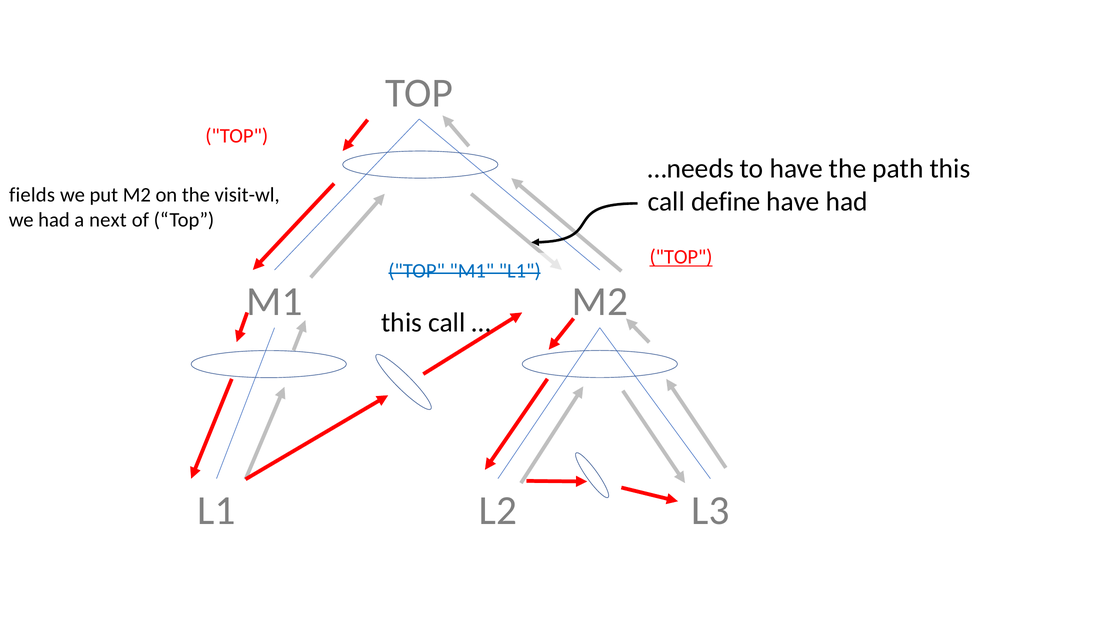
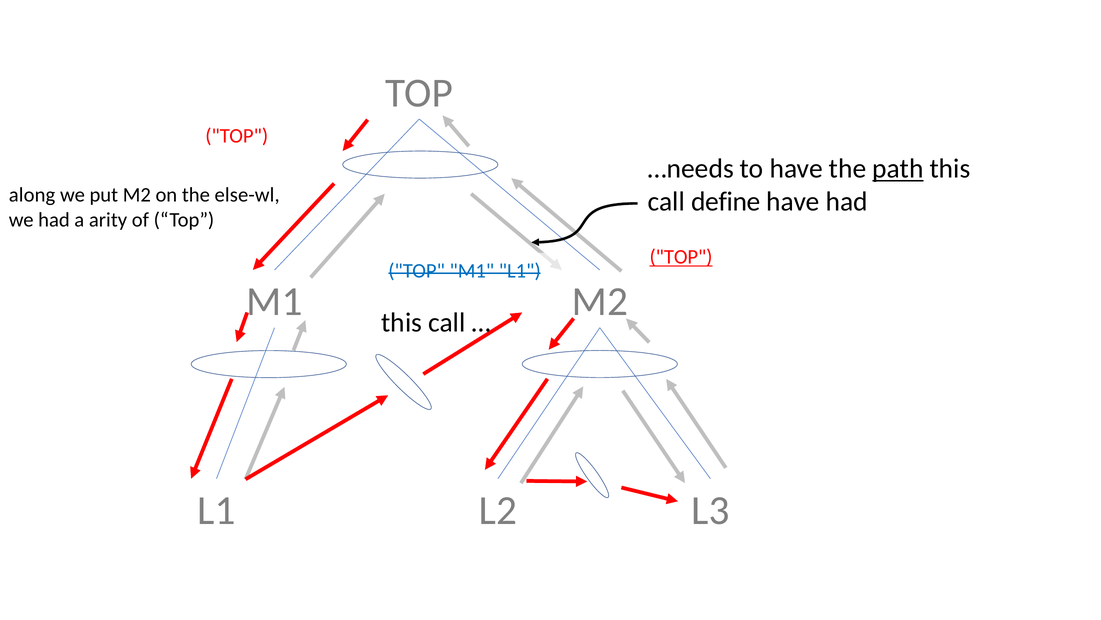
path underline: none -> present
fields: fields -> along
visit-wl: visit-wl -> else-wl
next: next -> arity
